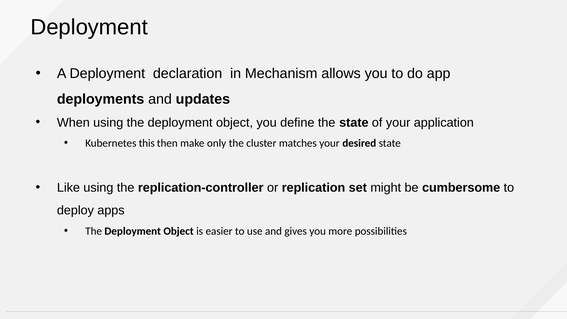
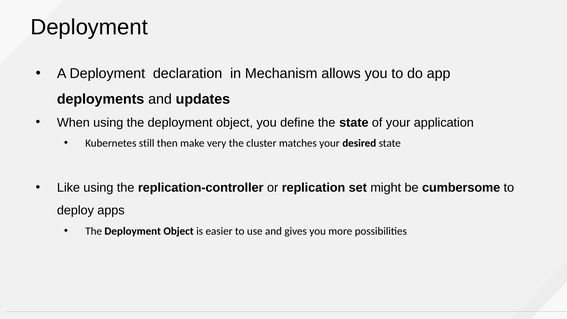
this: this -> still
only: only -> very
